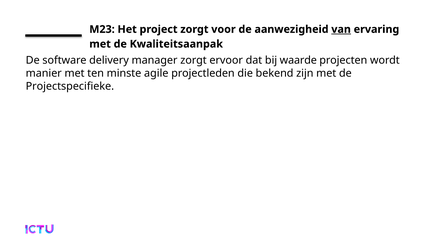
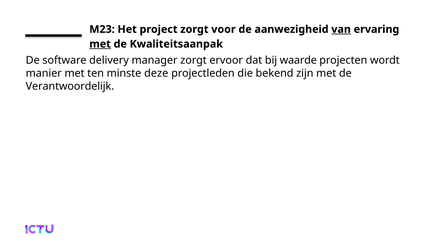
met at (100, 44) underline: none -> present
agile: agile -> deze
Projectspecifieke: Projectspecifieke -> Verantwoordelijk
